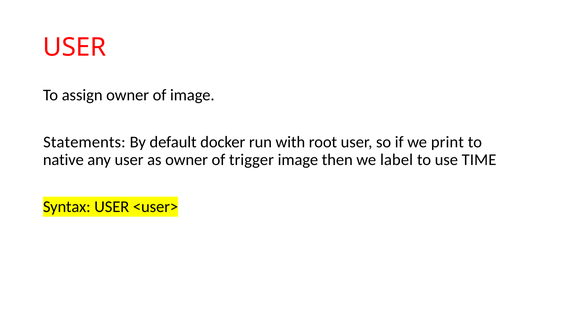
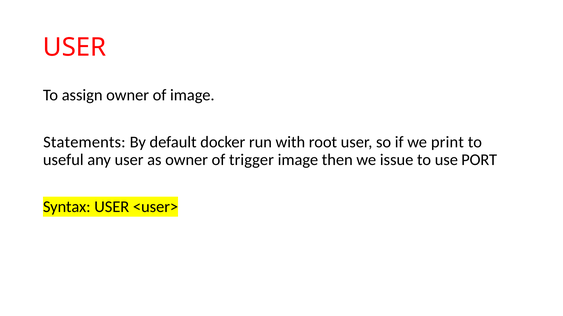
native: native -> useful
label: label -> issue
TIME: TIME -> PORT
